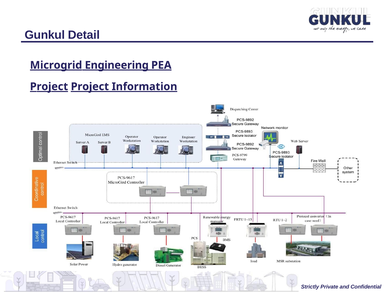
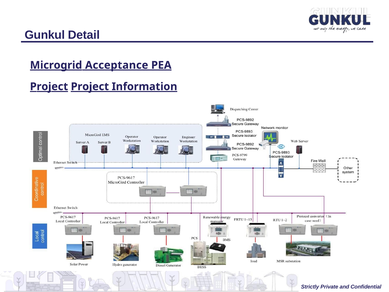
Engineering: Engineering -> Acceptance
